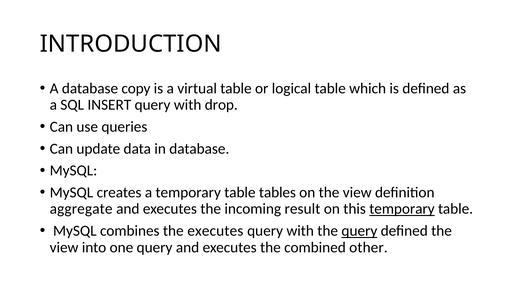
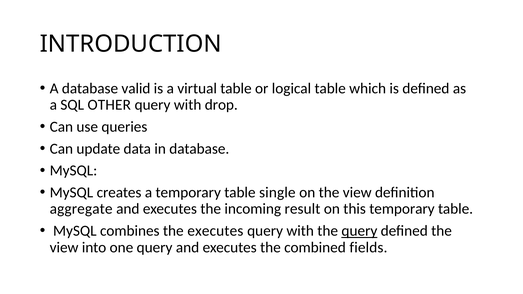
copy: copy -> valid
INSERT: INSERT -> OTHER
tables: tables -> single
temporary at (402, 209) underline: present -> none
other: other -> fields
